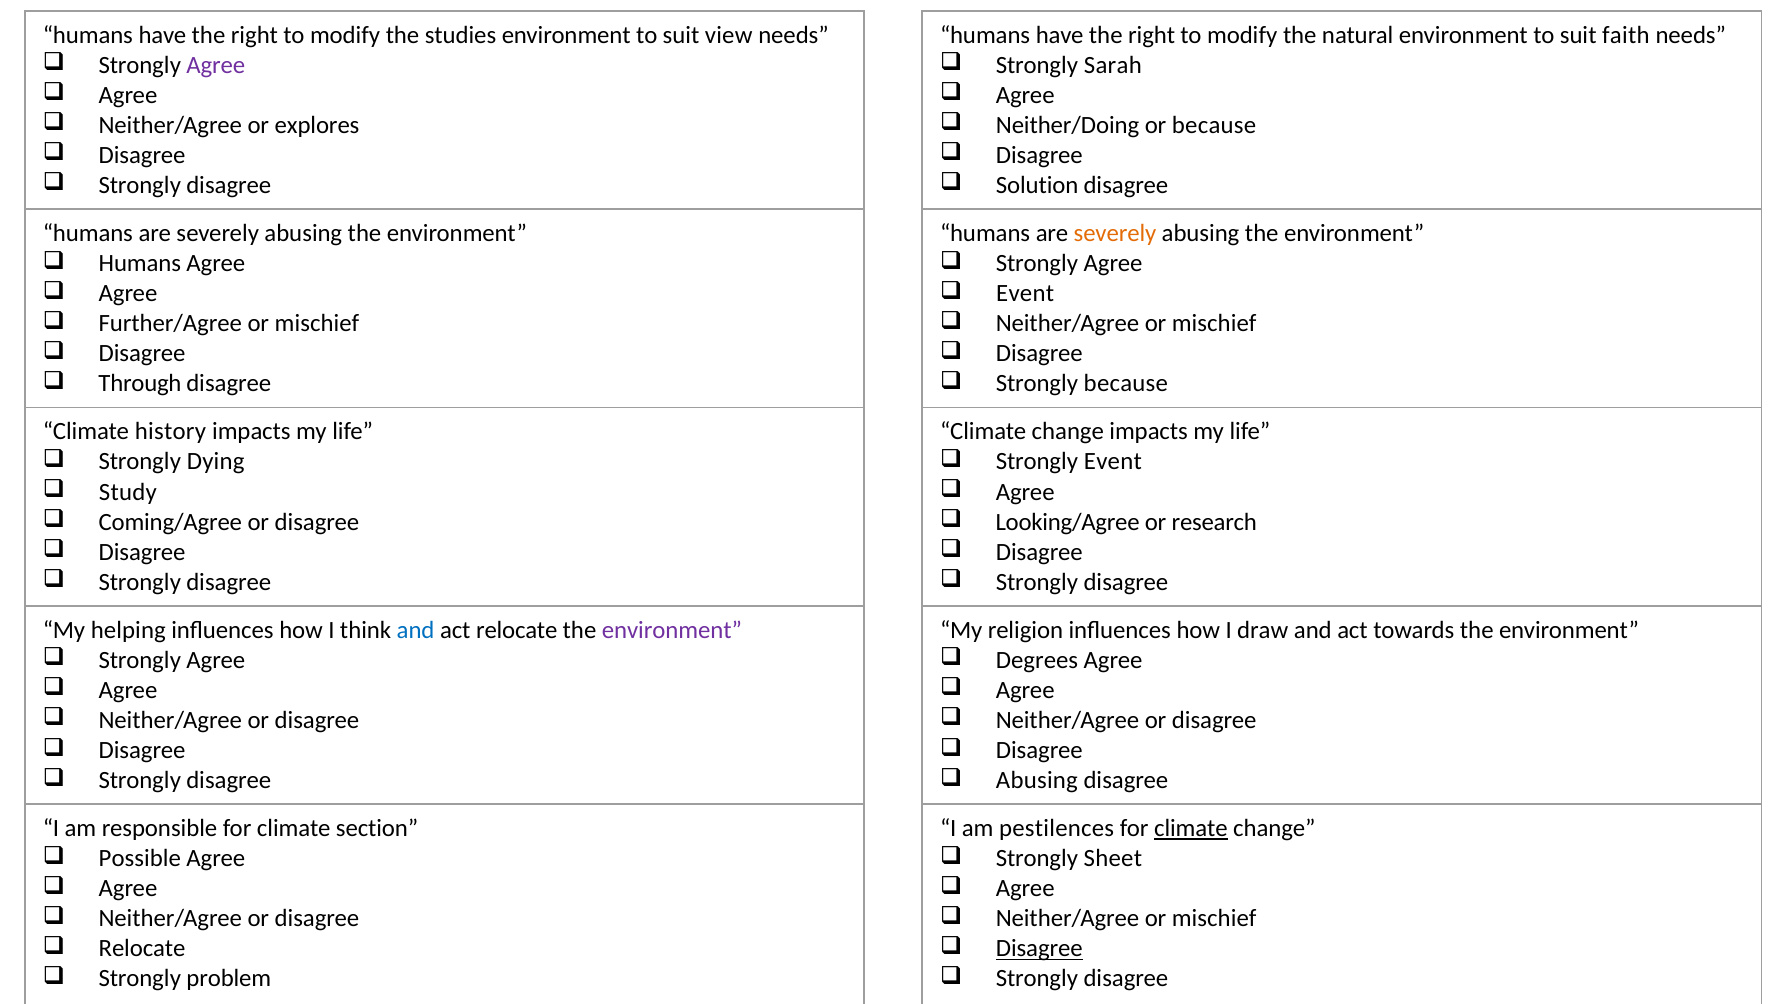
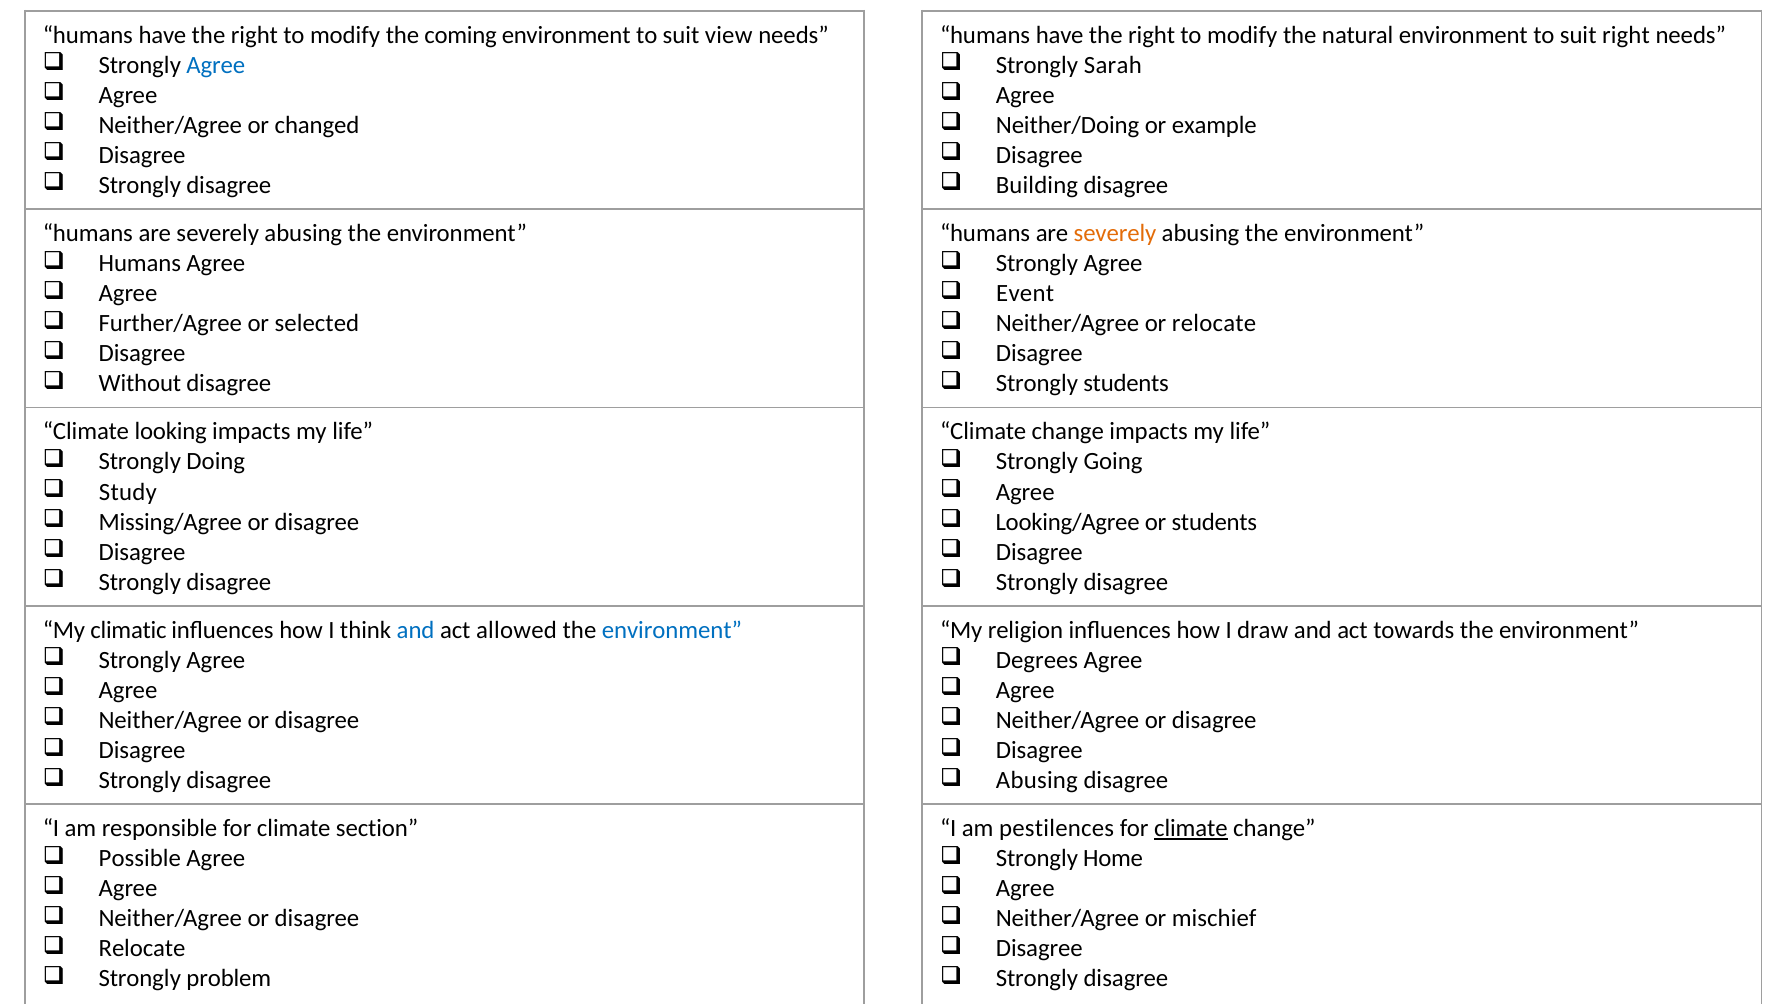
studies: studies -> coming
suit faith: faith -> right
Agree at (216, 65) colour: purple -> blue
explores: explores -> changed
or because: because -> example
Solution: Solution -> Building
mischief at (317, 324): mischief -> selected
mischief at (1214, 324): mischief -> relocate
Through: Through -> Without
Strongly because: because -> students
history: history -> looking
Dying: Dying -> Doing
Strongly Event: Event -> Going
Coming/Agree: Coming/Agree -> Missing/Agree
or research: research -> students
helping: helping -> climatic
act relocate: relocate -> allowed
environment at (672, 630) colour: purple -> blue
Sheet: Sheet -> Home
Disagree at (1039, 949) underline: present -> none
